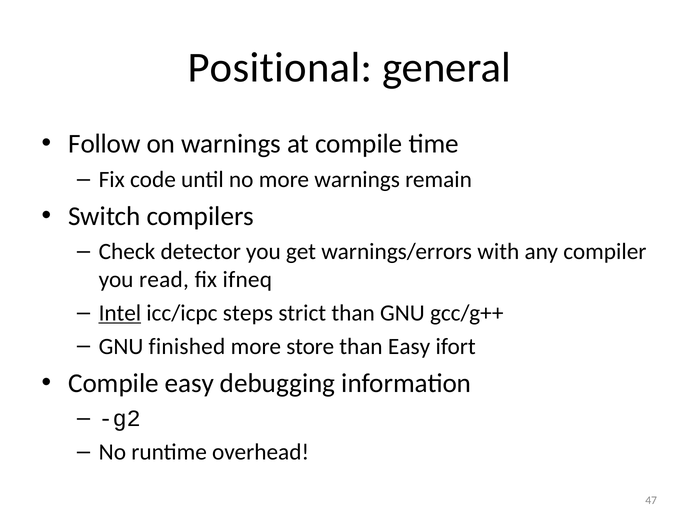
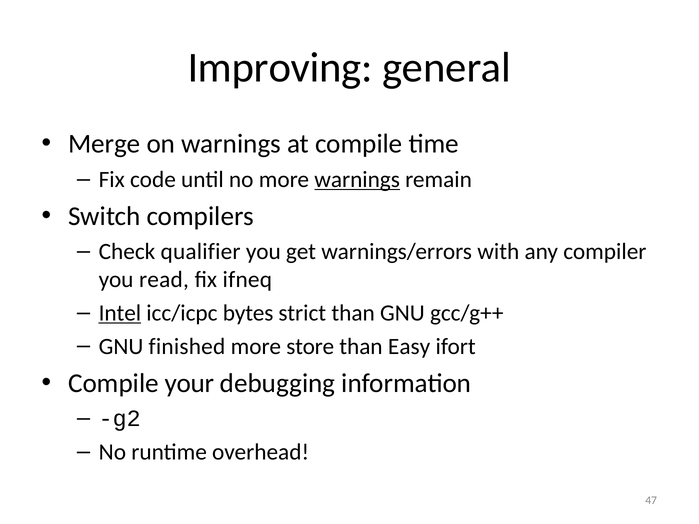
Positional: Positional -> Improving
Follow: Follow -> Merge
warnings at (357, 180) underline: none -> present
detector: detector -> qualifier
steps: steps -> bytes
Compile easy: easy -> your
